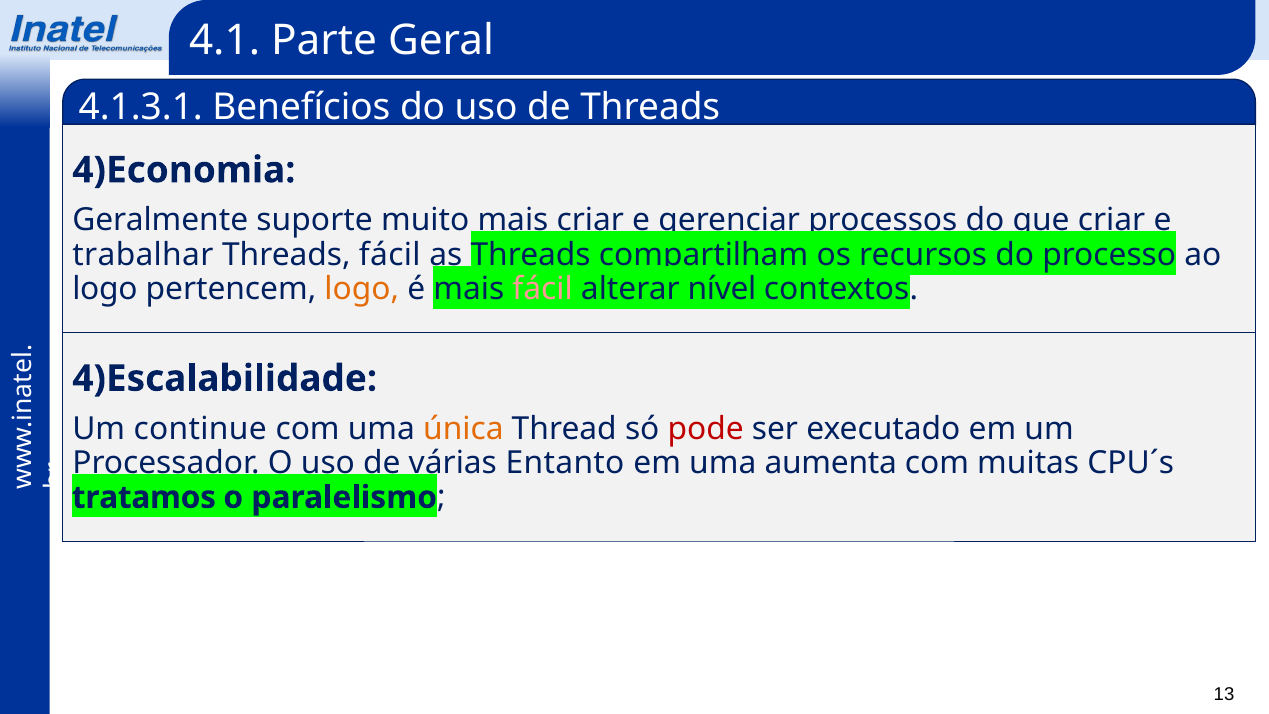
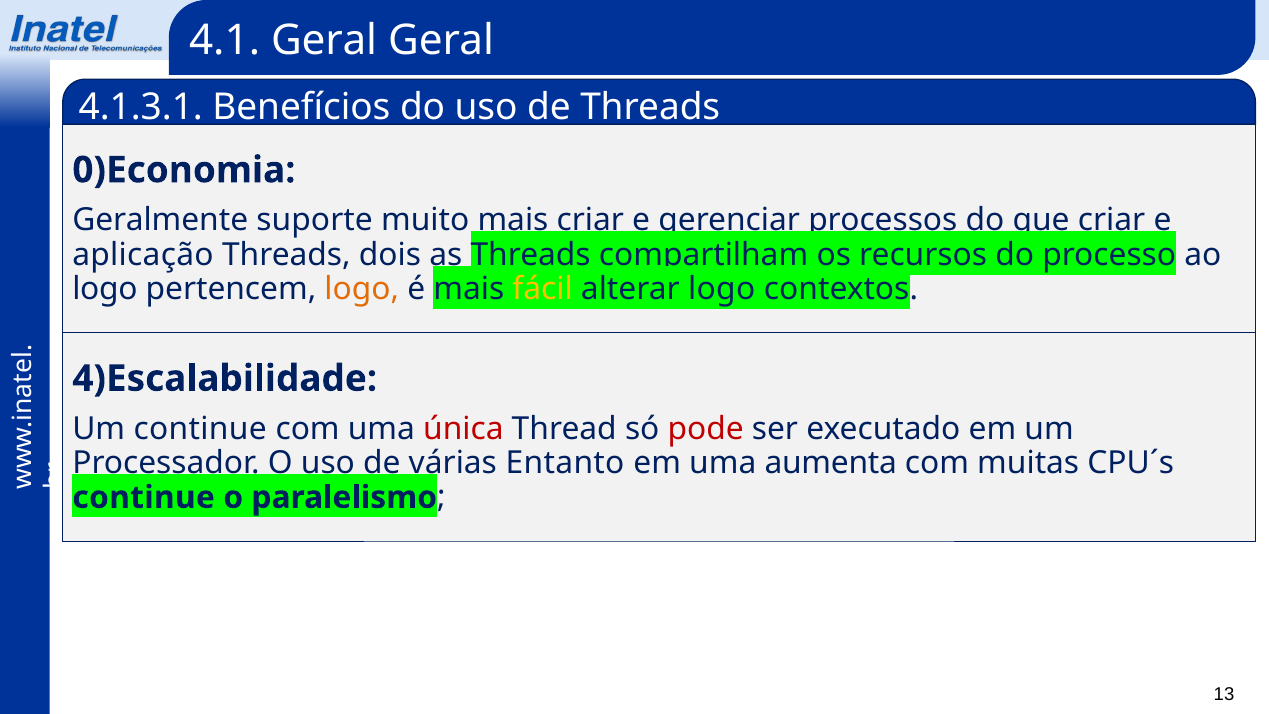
4.1 Parte: Parte -> Geral
4)Economia: 4)Economia -> 0)Economia
trabalhar: trabalhar -> aplicação
Threads fácil: fácil -> dois
fácil at (543, 289) colour: pink -> yellow
alterar nível: nível -> logo
única colour: orange -> red
tratamos at (144, 497): tratamos -> continue
